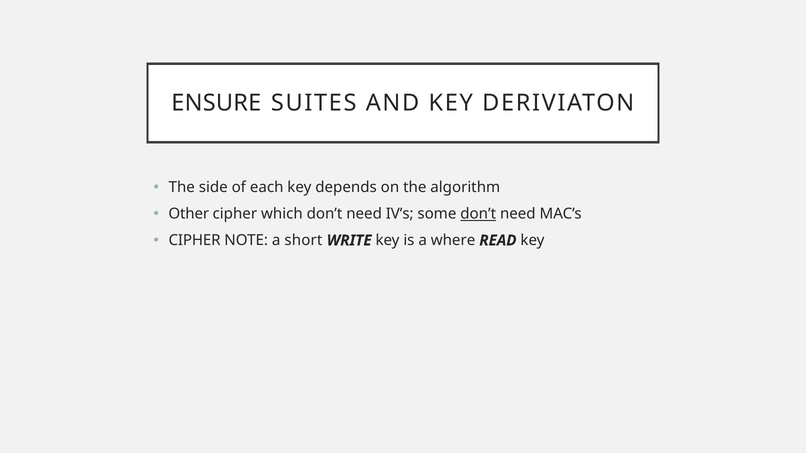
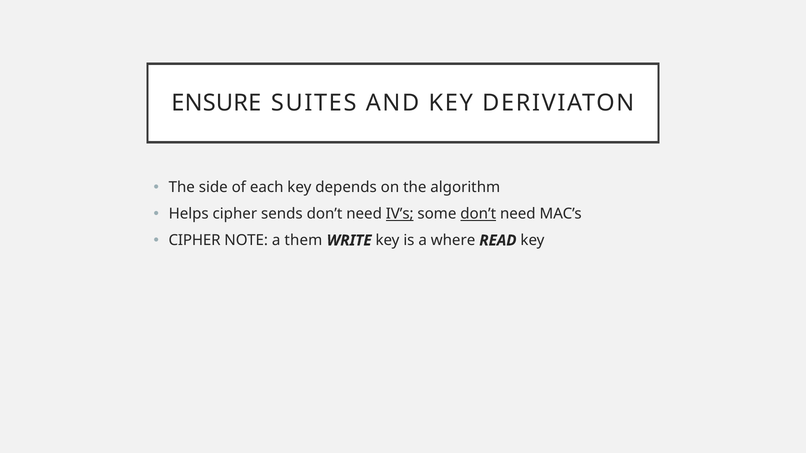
Other: Other -> Helps
which: which -> sends
IV’s underline: none -> present
short: short -> them
